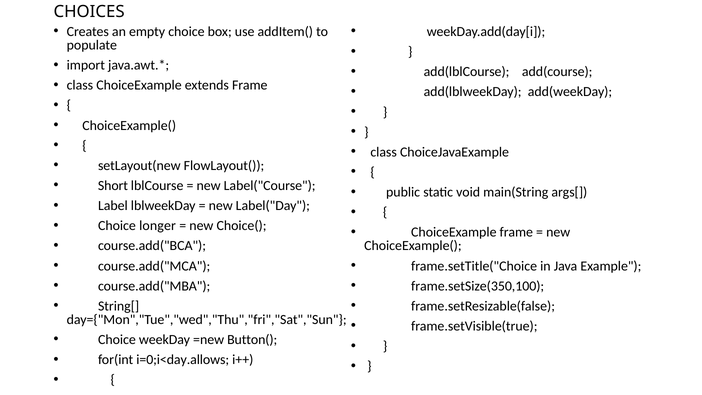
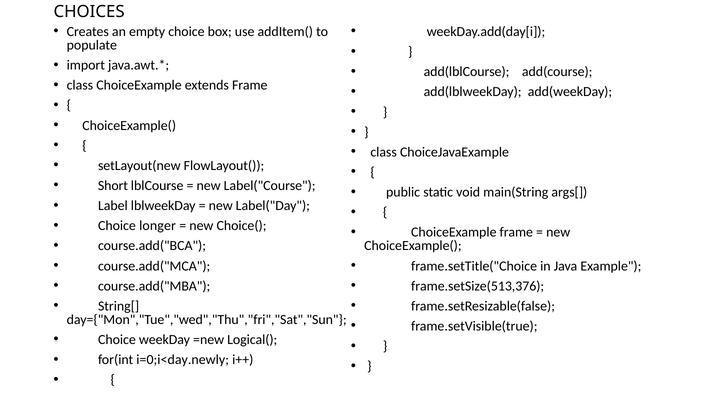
frame.setSize(350,100: frame.setSize(350,100 -> frame.setSize(513,376
Button(: Button( -> Logical(
i=0;i<day.allows: i=0;i<day.allows -> i=0;i<day.newly
